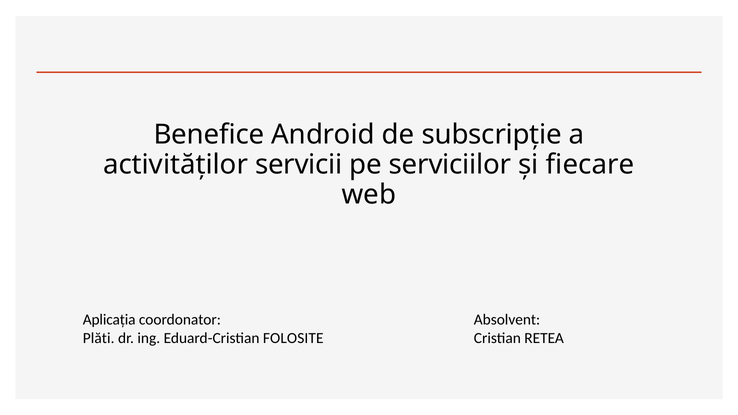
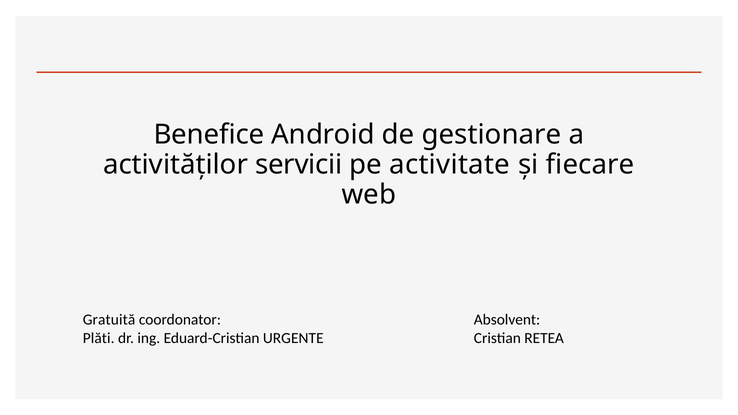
subscripție: subscripție -> gestionare
serviciilor: serviciilor -> activitate
Aplicația: Aplicația -> Gratuită
FOLOSITE: FOLOSITE -> URGENTE
